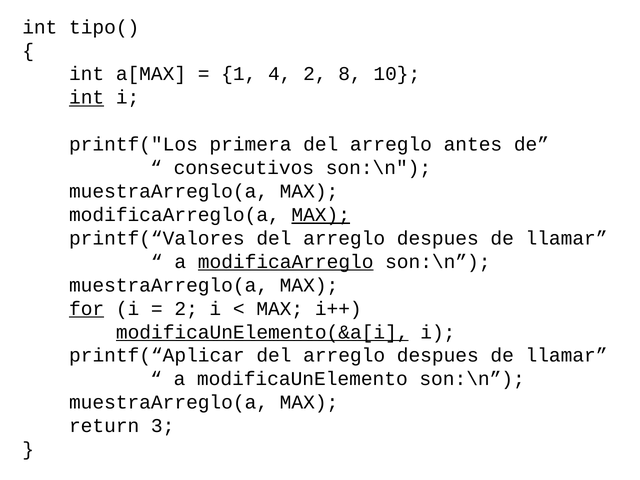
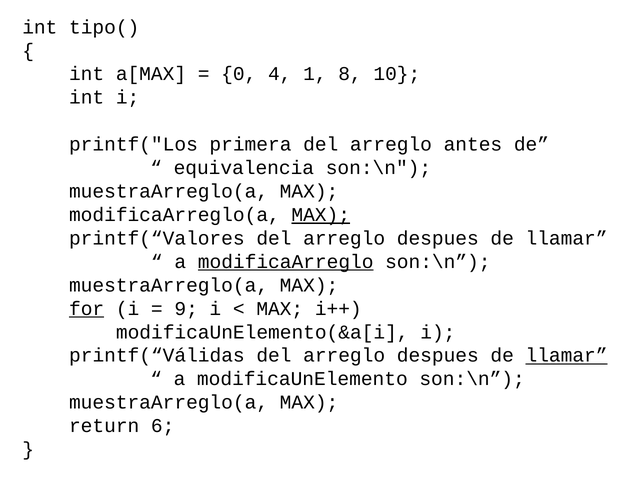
1: 1 -> 0
4 2: 2 -> 1
int at (87, 97) underline: present -> none
consecutivos: consecutivos -> equivalencia
2 at (186, 309): 2 -> 9
modificaUnElemento(&a[i underline: present -> none
printf(“Aplicar: printf(“Aplicar -> printf(“Válidas
llamar at (567, 356) underline: none -> present
3: 3 -> 6
